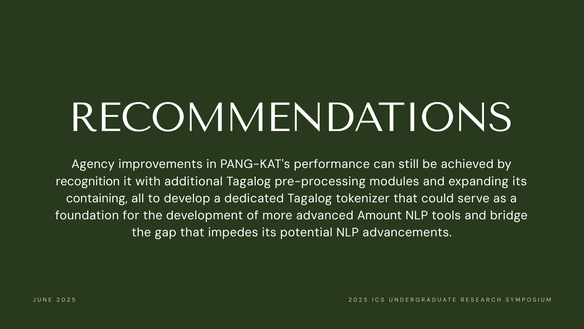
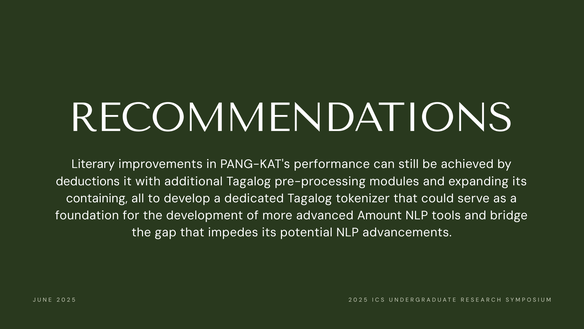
Agency: Agency -> Literary
recognition: recognition -> deductions
